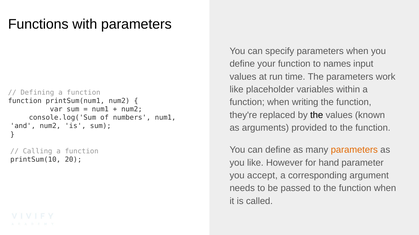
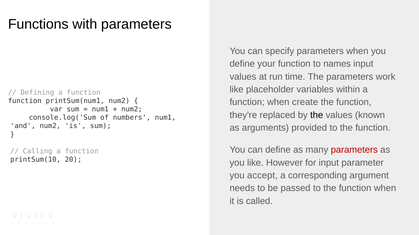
writing: writing -> create
parameters at (354, 150) colour: orange -> red
for hand: hand -> input
